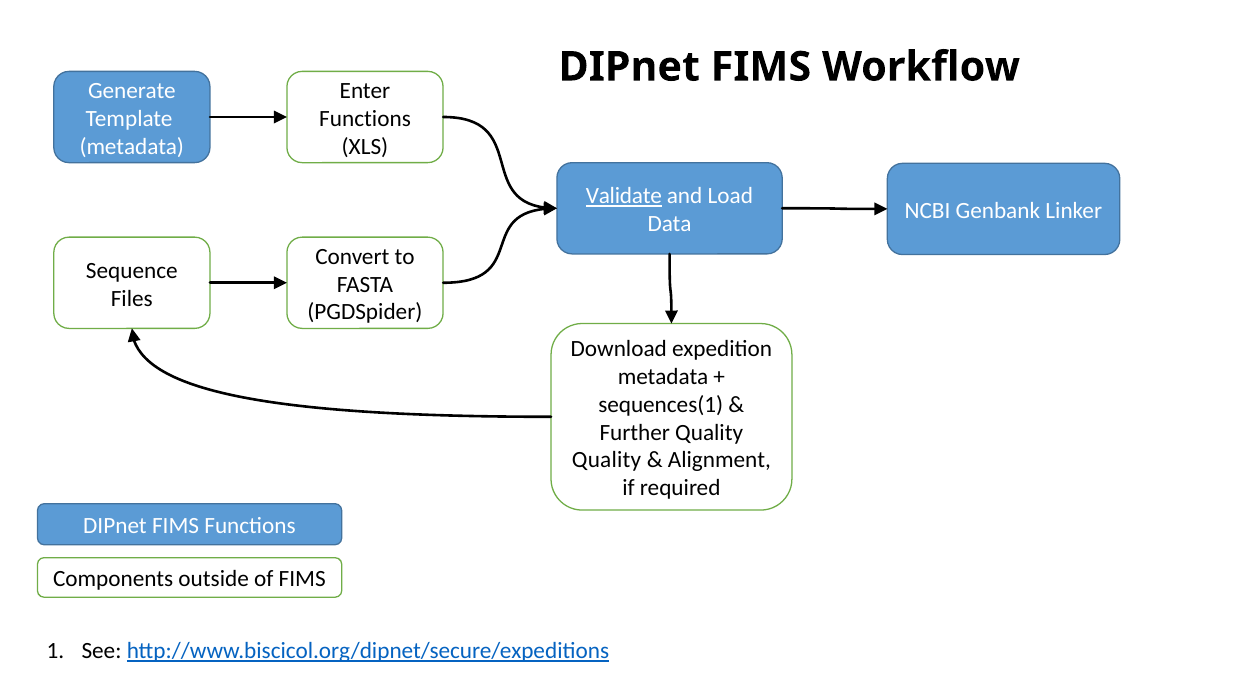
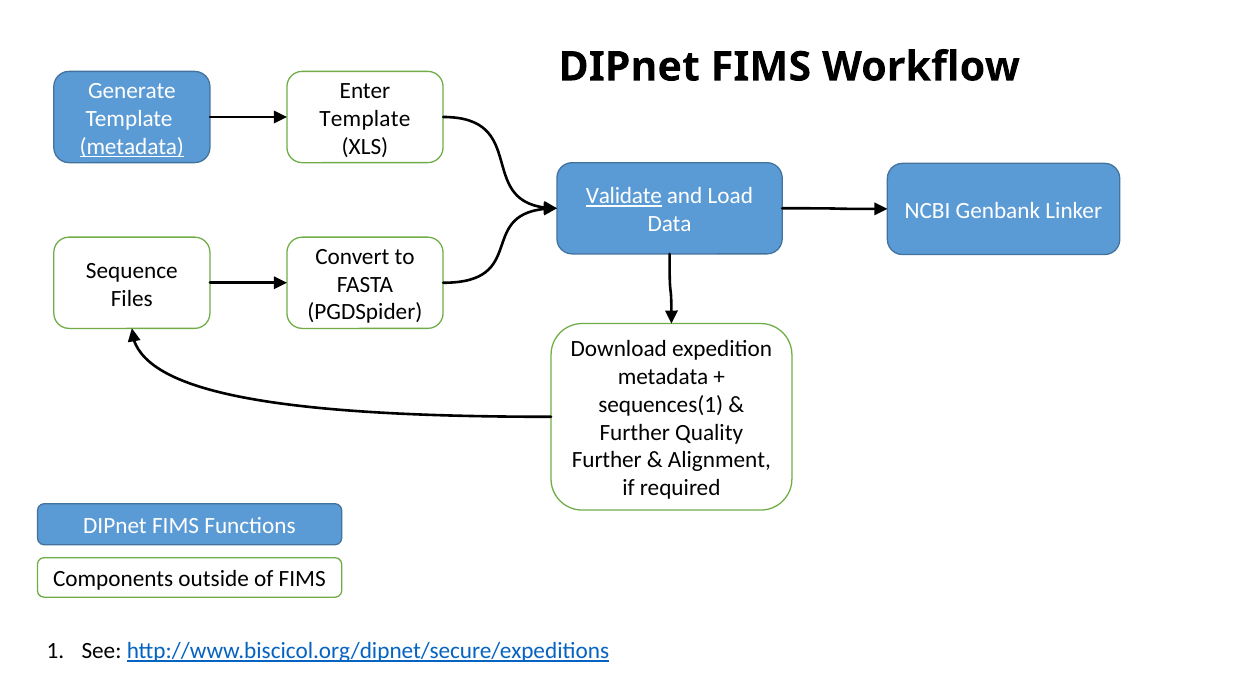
Functions at (365, 119): Functions -> Template
metadata at (132, 146) underline: none -> present
Quality at (607, 460): Quality -> Further
